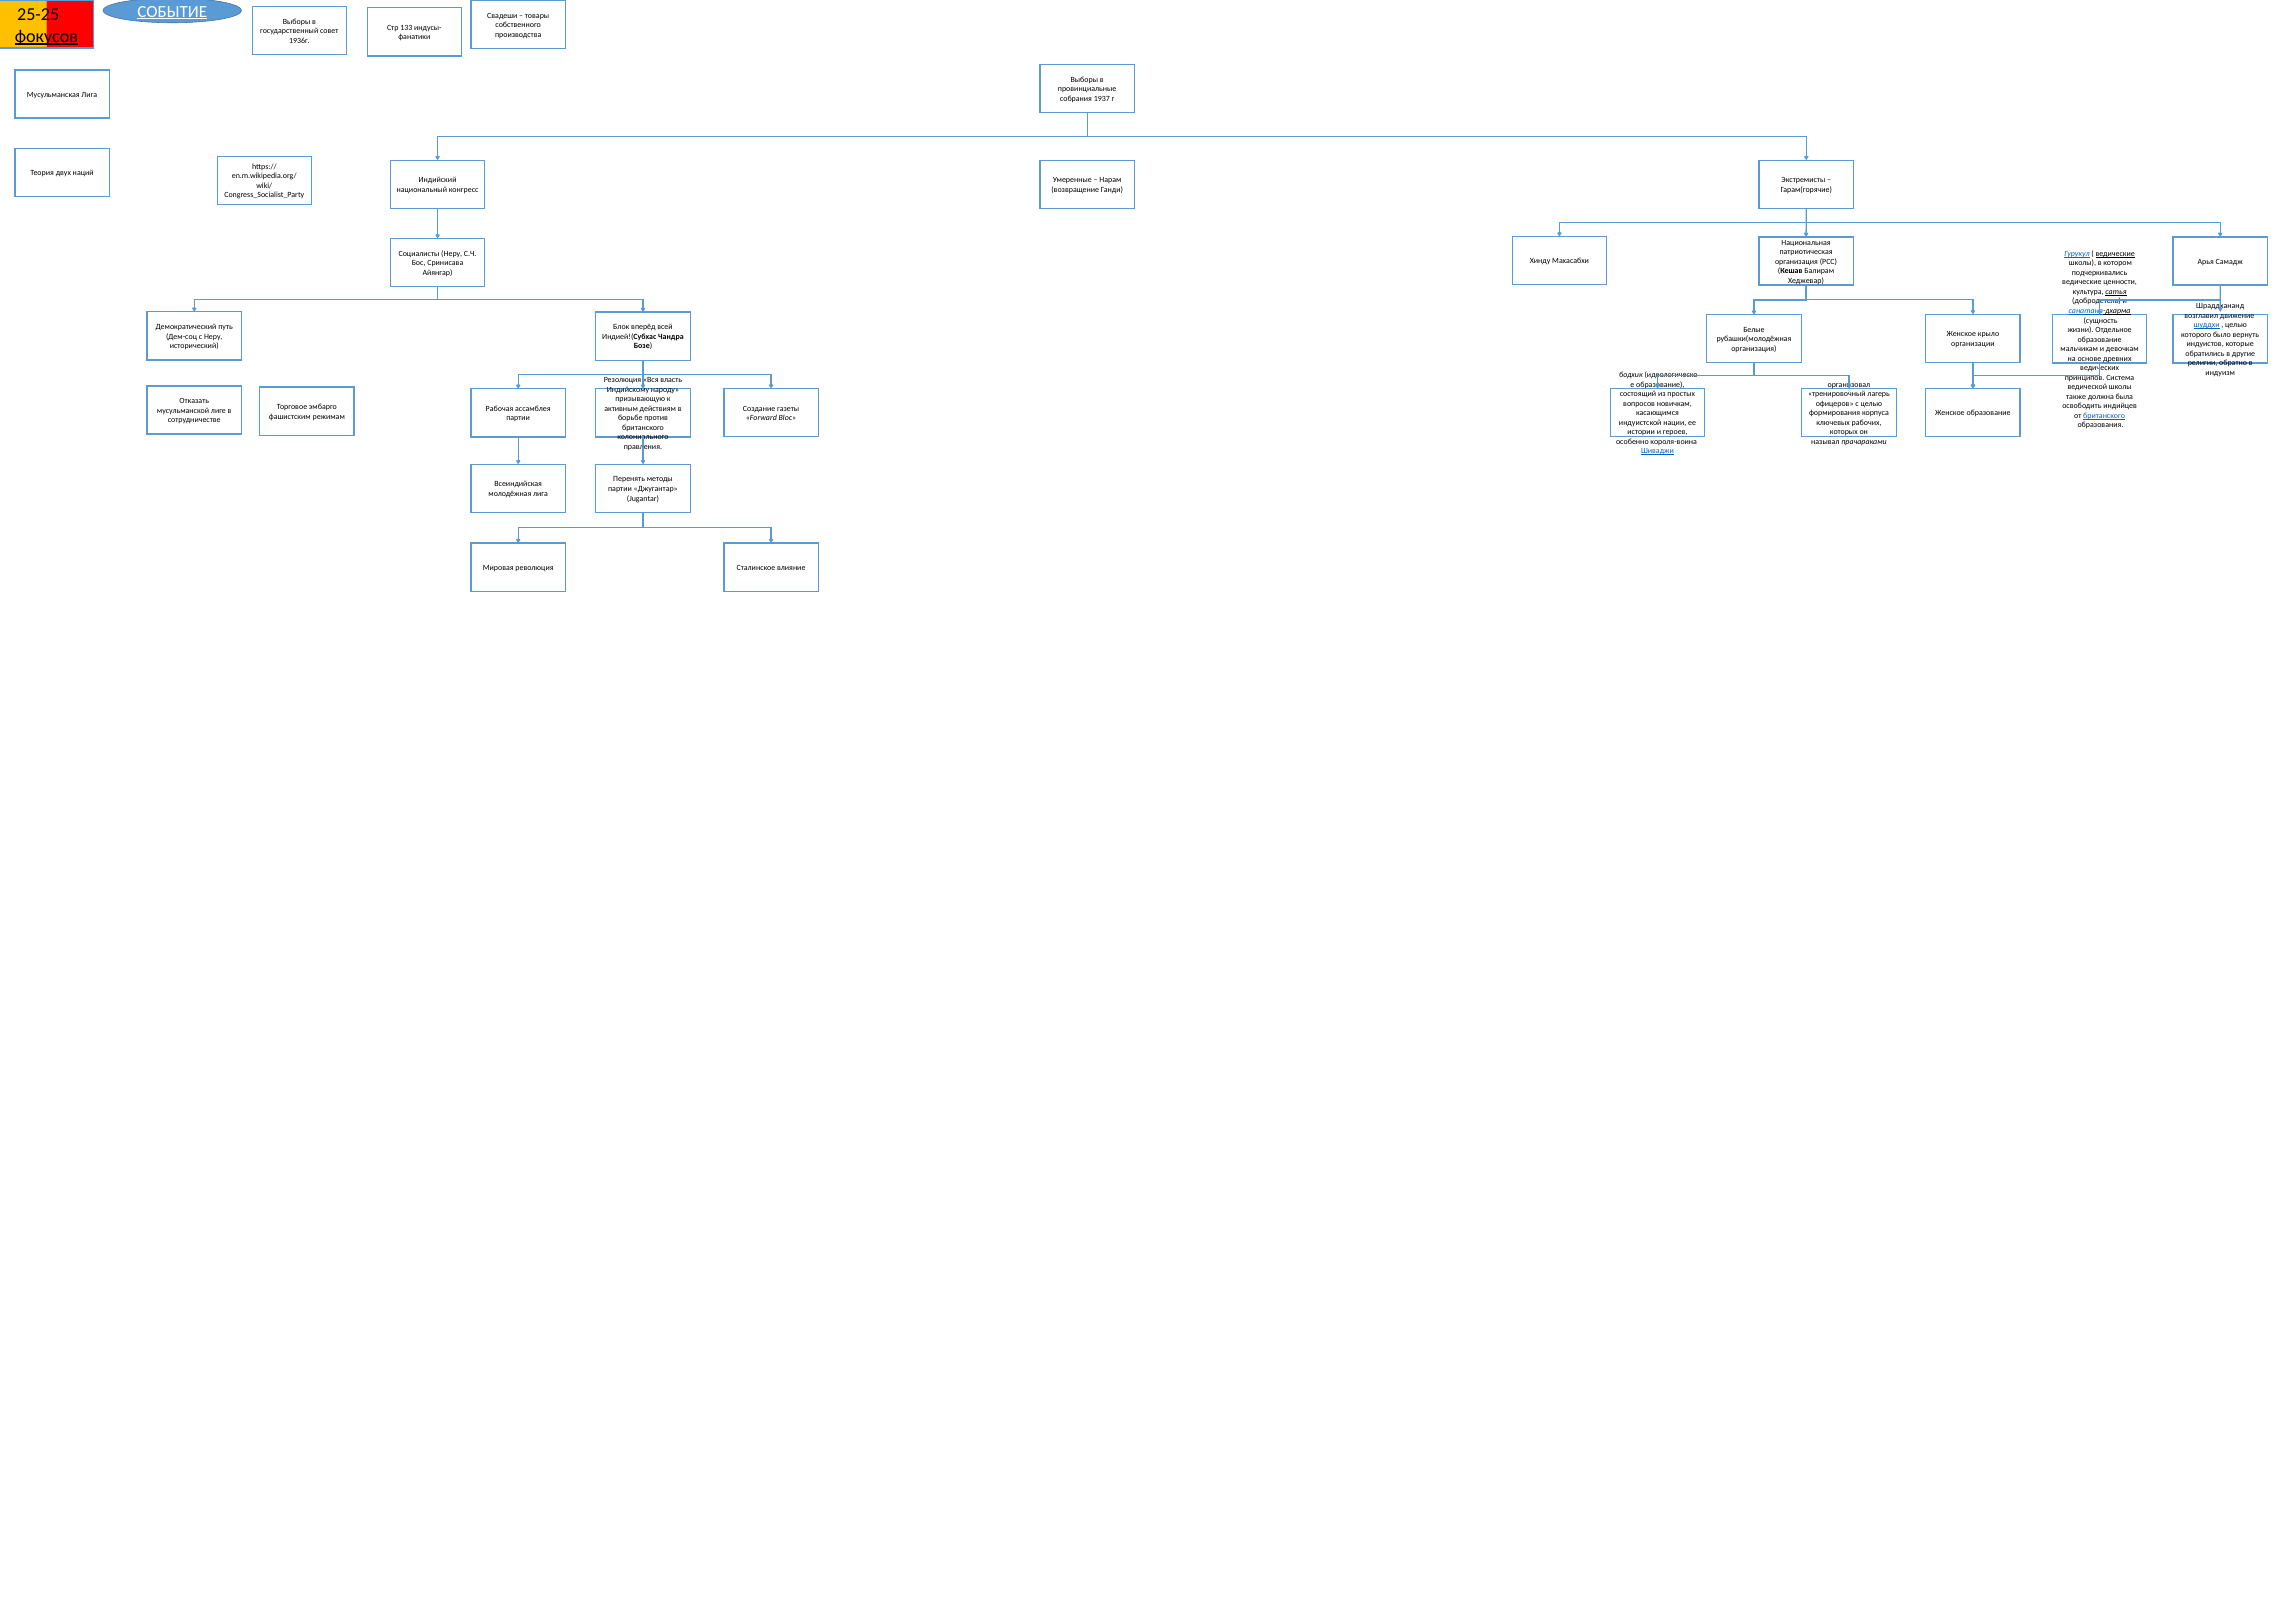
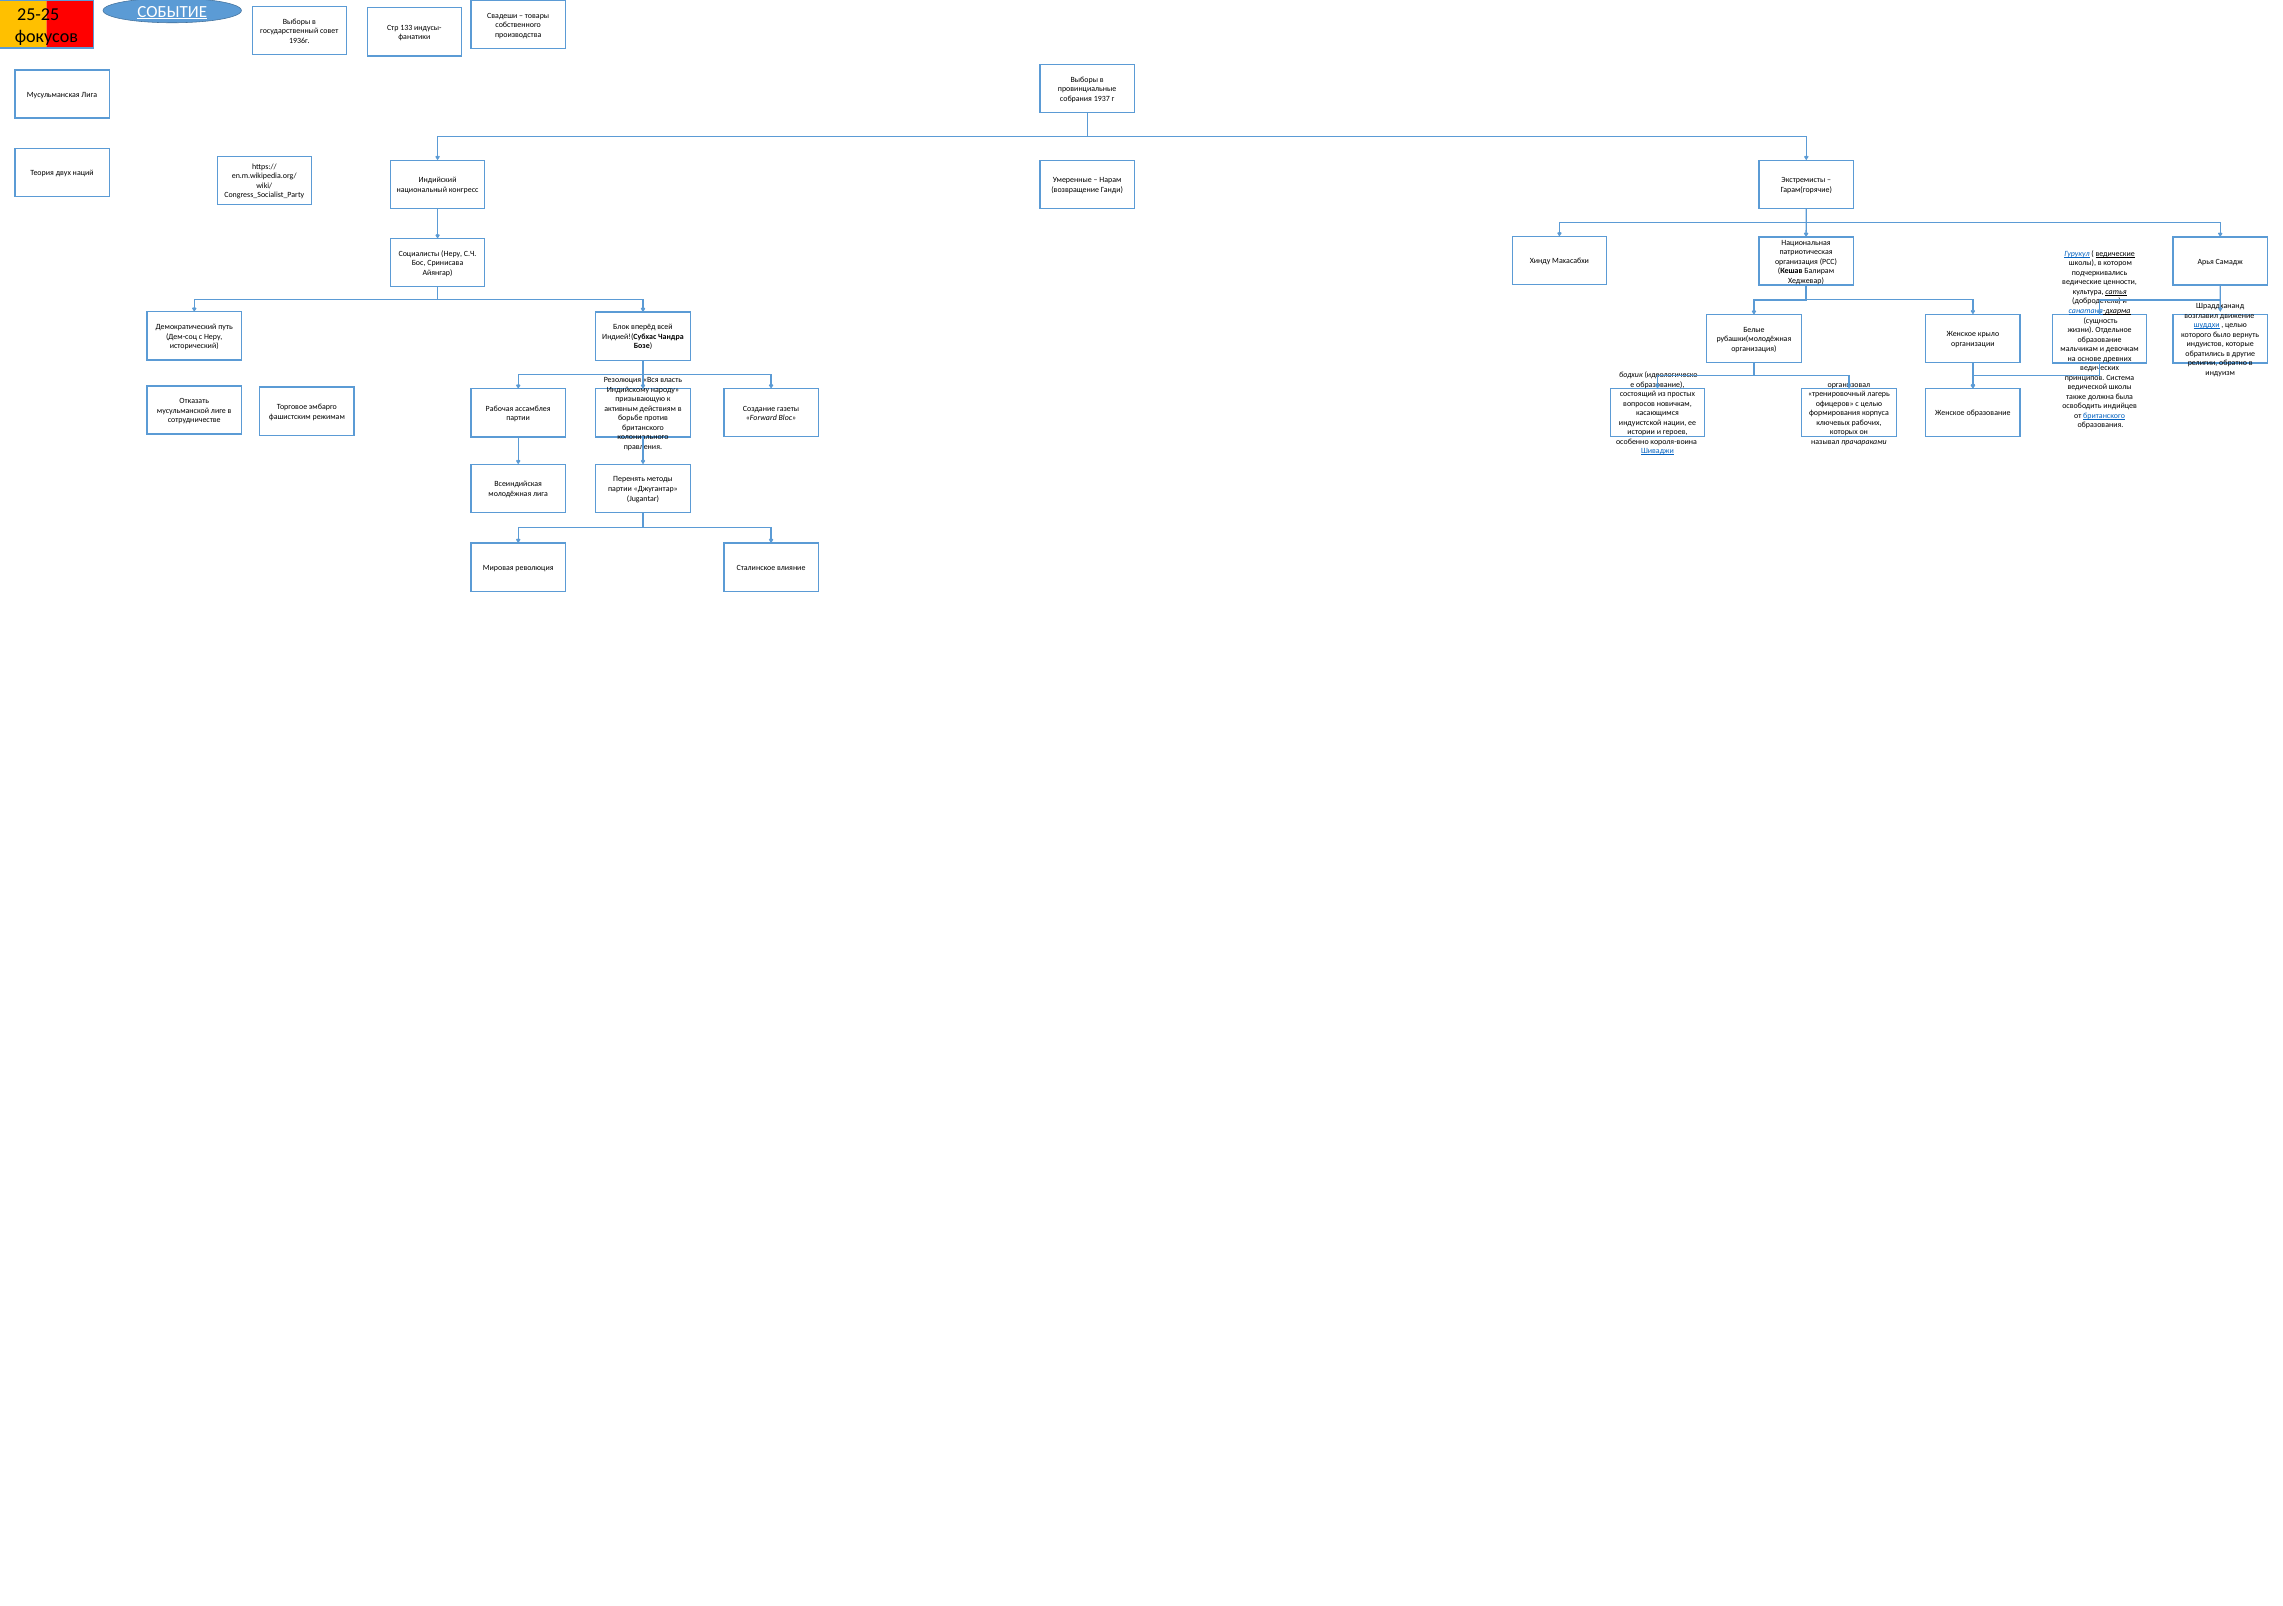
фокусов underline: present -> none
